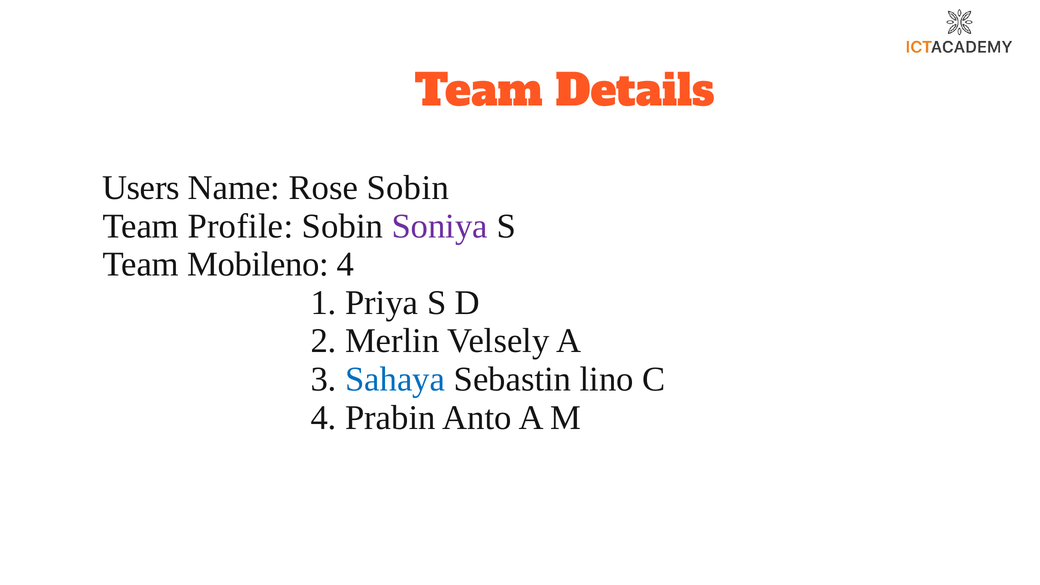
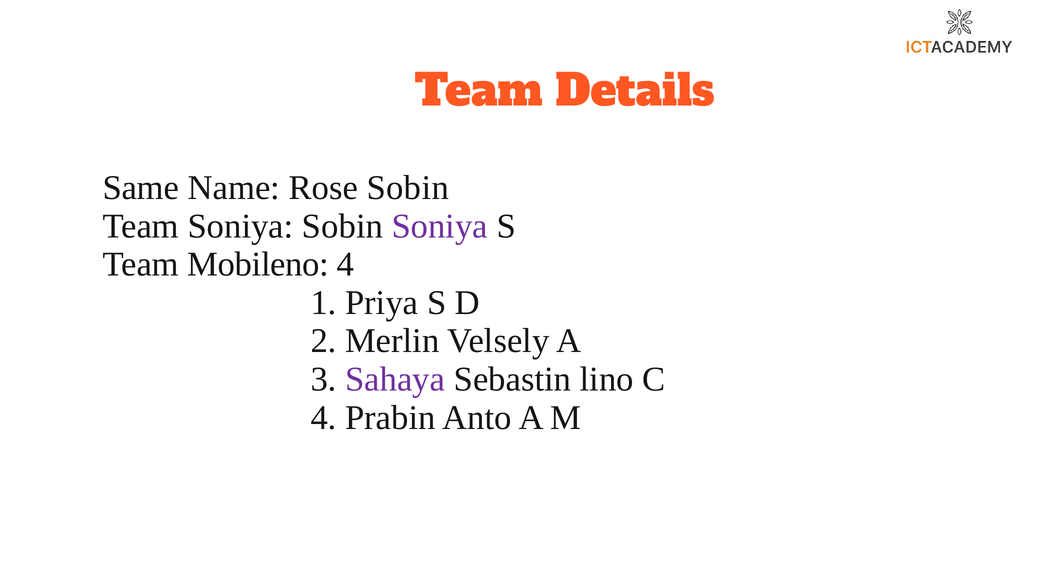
Users: Users -> Same
Team Profile: Profile -> Soniya
Sahaya colour: blue -> purple
